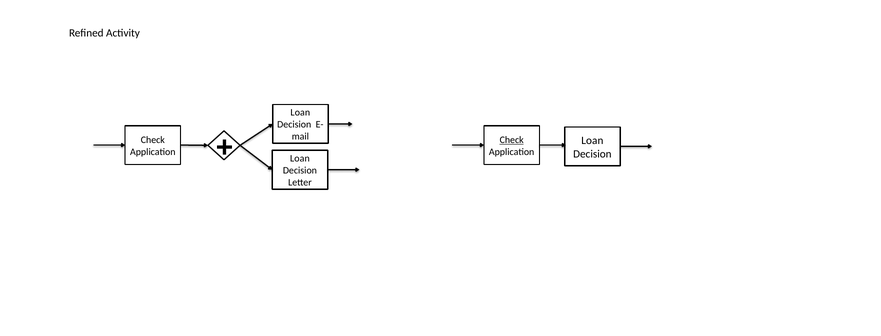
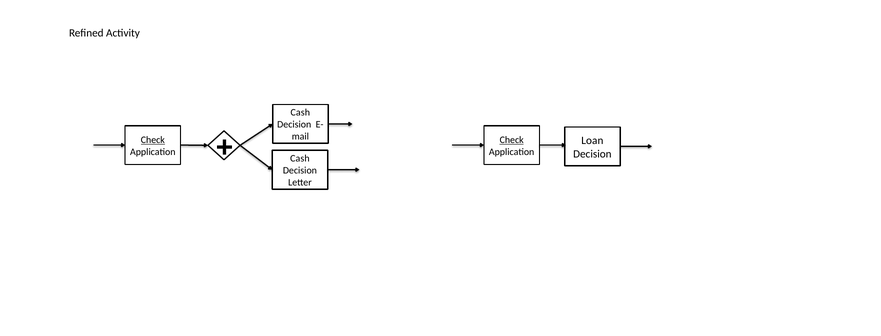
Loan at (300, 113): Loan -> Cash
Check at (153, 140) underline: none -> present
Loan at (300, 158): Loan -> Cash
